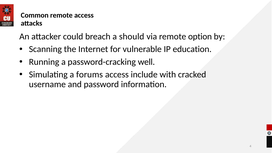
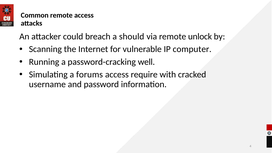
option: option -> unlock
education: education -> computer
include: include -> require
